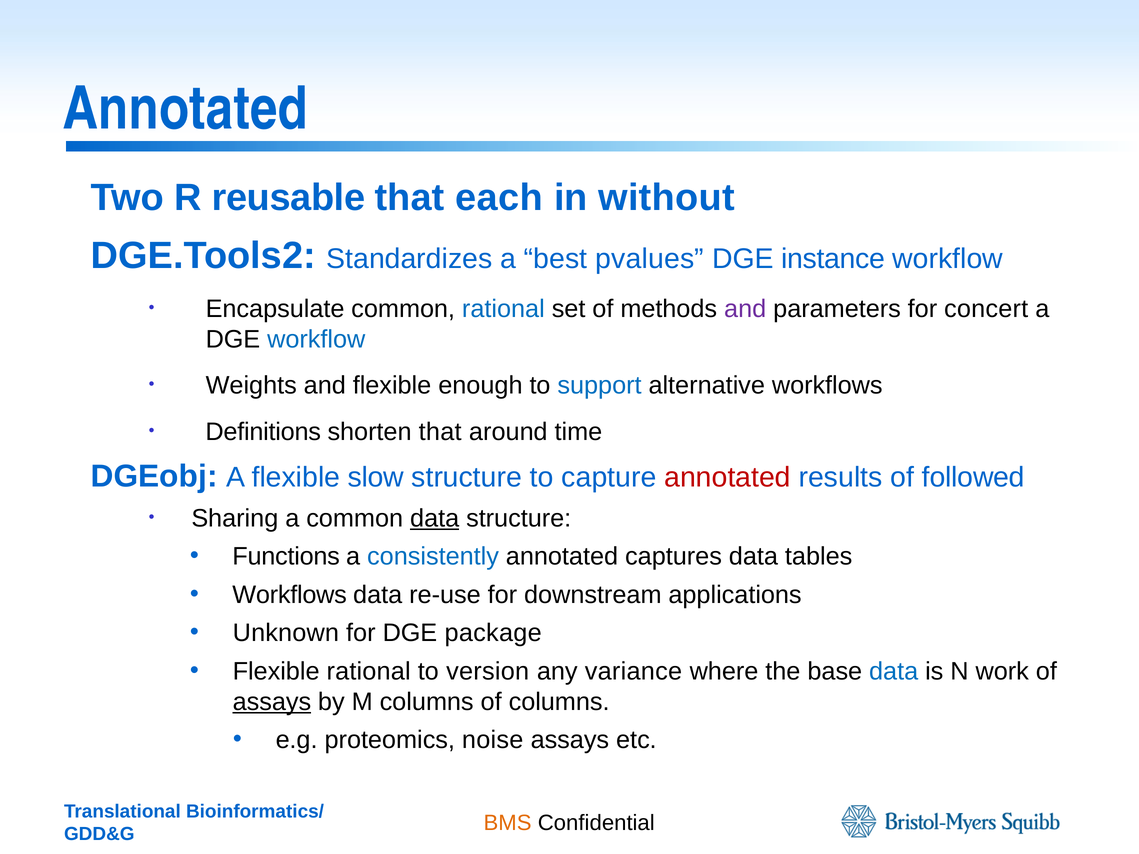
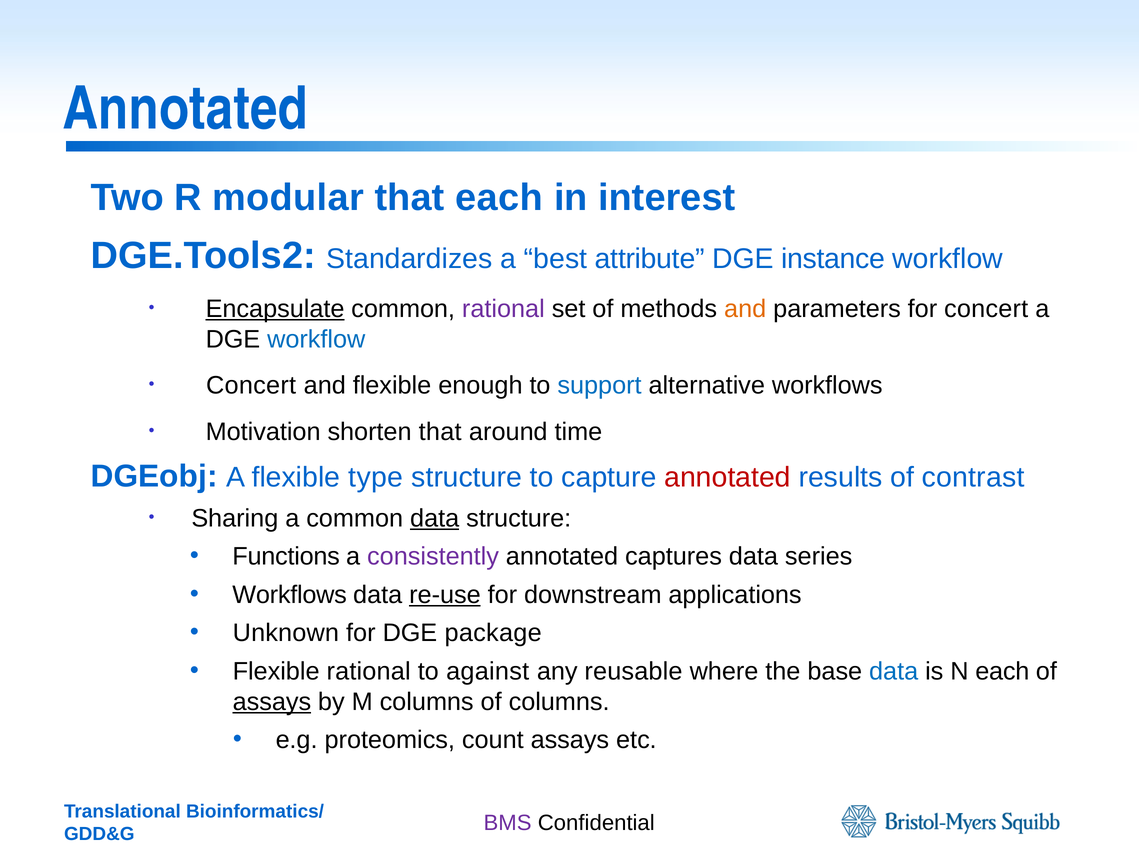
reusable: reusable -> modular
without: without -> interest
pvalues: pvalues -> attribute
Encapsulate underline: none -> present
rational at (503, 309) colour: blue -> purple
and at (745, 309) colour: purple -> orange
Weights at (251, 386): Weights -> Concert
Definitions: Definitions -> Motivation
slow: slow -> type
followed: followed -> contrast
consistently colour: blue -> purple
tables: tables -> series
re-use underline: none -> present
version: version -> against
variance: variance -> reusable
N work: work -> each
noise: noise -> count
BMS colour: orange -> purple
